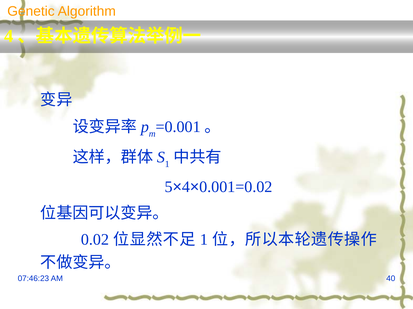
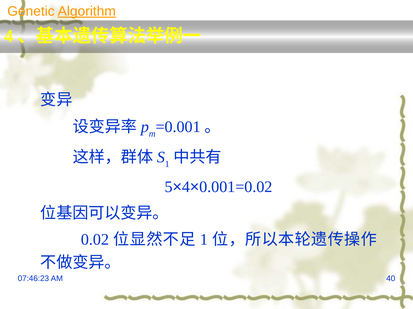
Algorithm underline: none -> present
